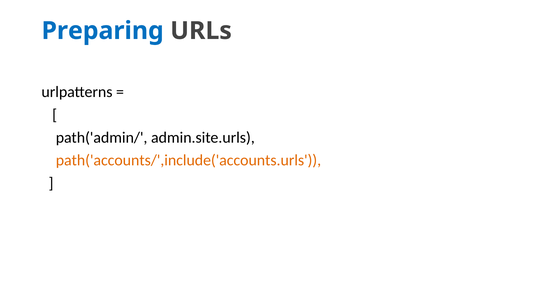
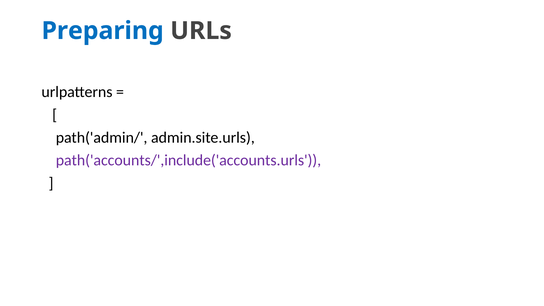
path('accounts/',include('accounts.urls colour: orange -> purple
